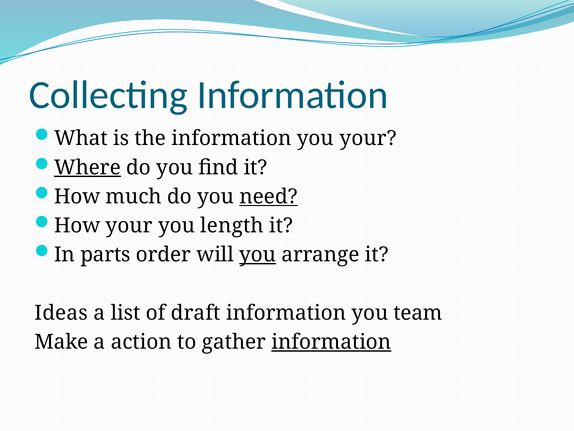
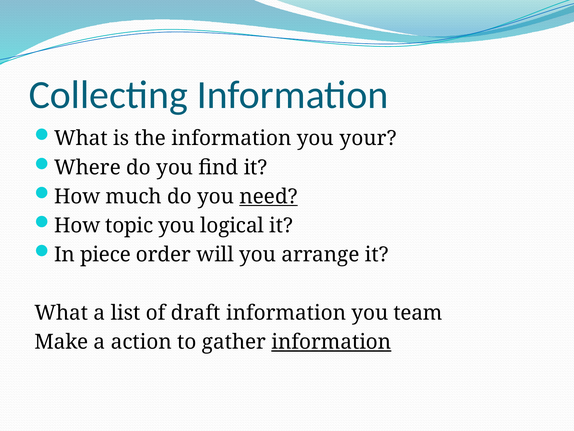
Where underline: present -> none
How your: your -> topic
length: length -> logical
parts: parts -> piece
you at (258, 254) underline: present -> none
Ideas at (61, 313): Ideas -> What
